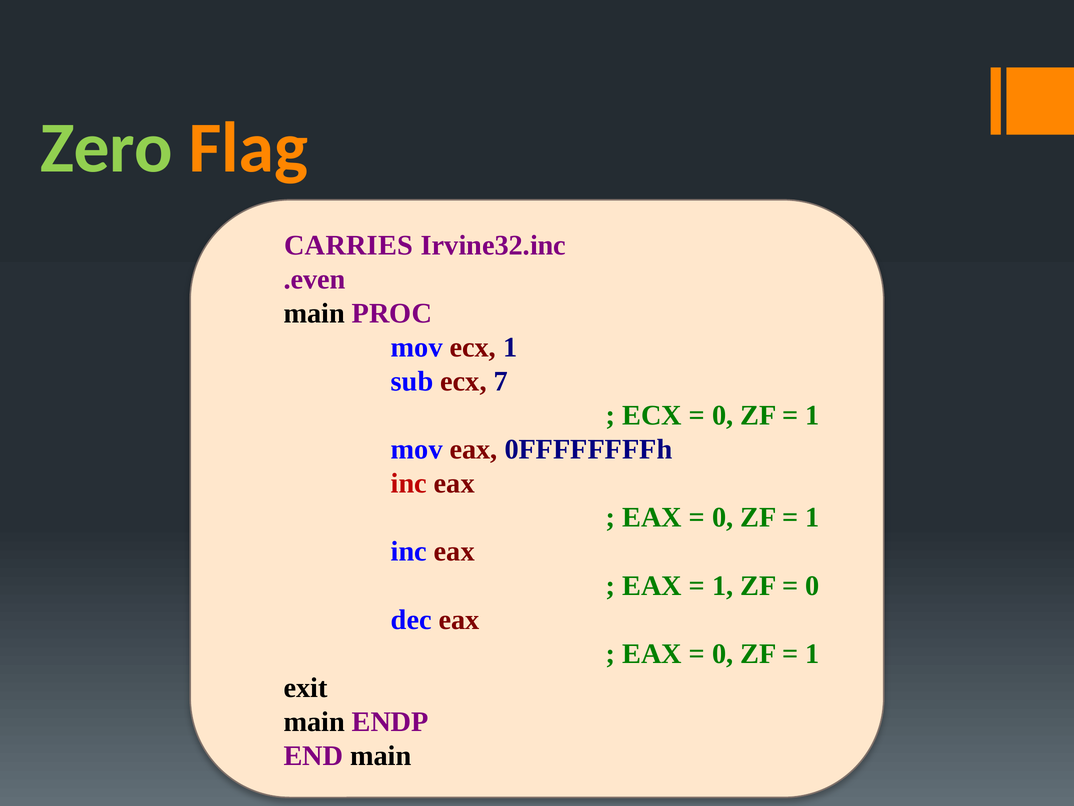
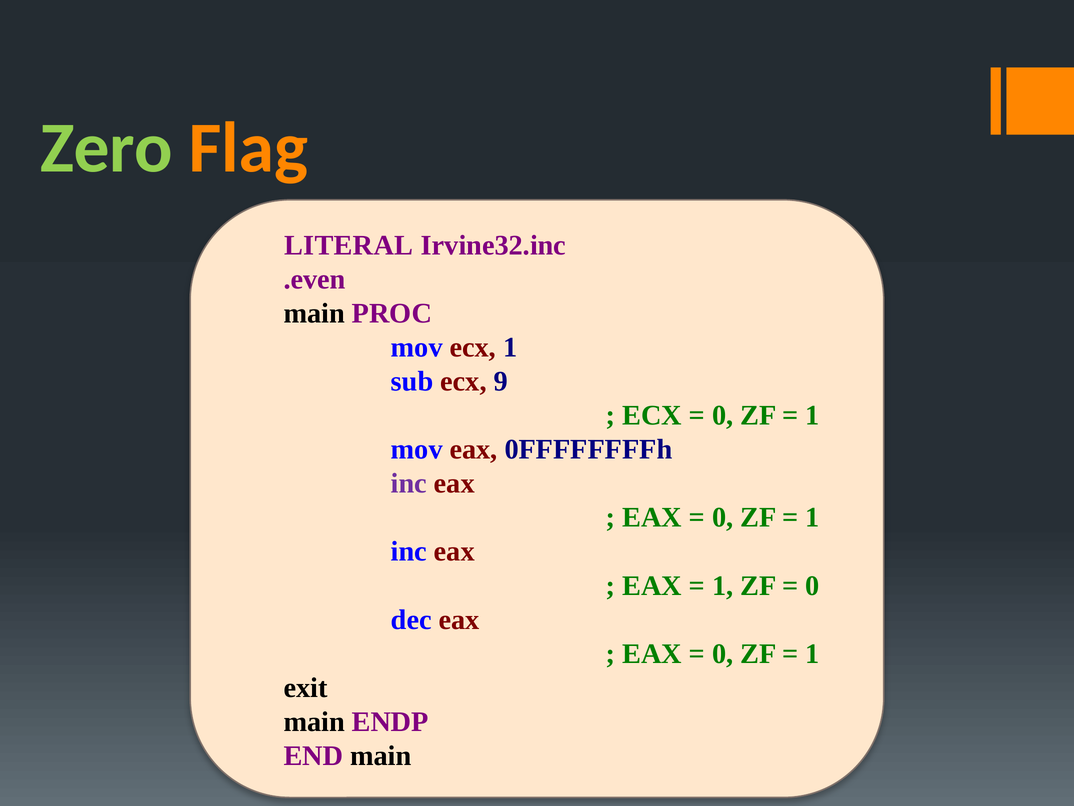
CARRIES: CARRIES -> LITERAL
7: 7 -> 9
inc at (409, 483) colour: red -> purple
